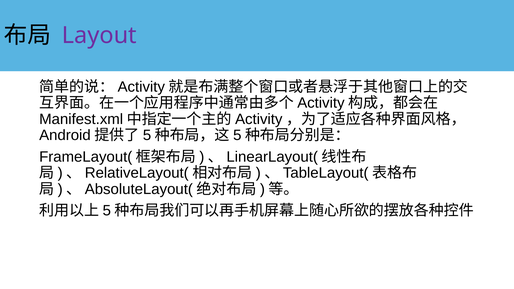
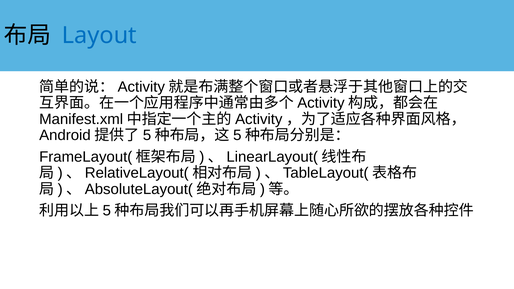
Layout colour: purple -> blue
